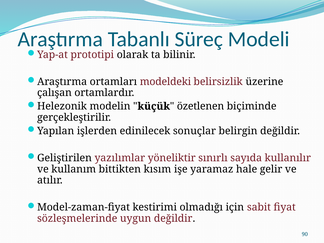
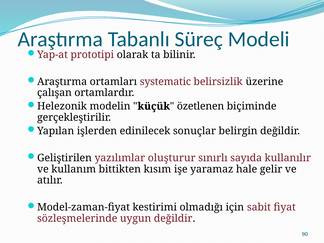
modeldeki: modeldeki -> systematic
yöneliktir: yöneliktir -> oluşturur
